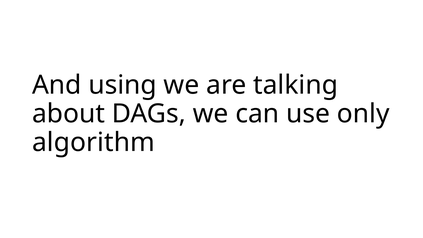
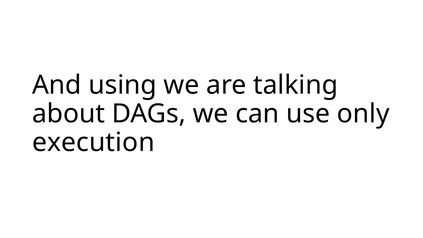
algorithm: algorithm -> execution
